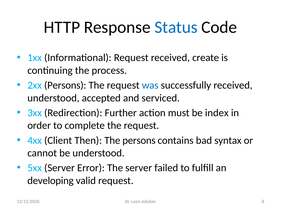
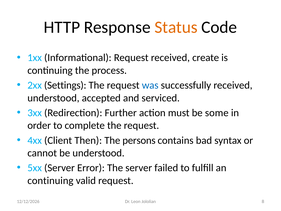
Status colour: blue -> orange
2xx Persons: Persons -> Settings
index: index -> some
developing at (50, 180): developing -> continuing
